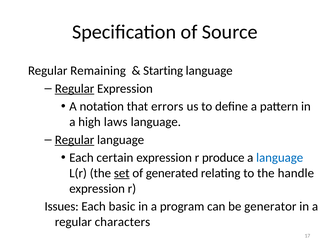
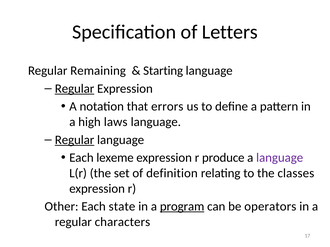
Source: Source -> Letters
certain: certain -> lexeme
language at (280, 158) colour: blue -> purple
set underline: present -> none
generated: generated -> definition
handle: handle -> classes
Issues: Issues -> Other
basic: basic -> state
program underline: none -> present
generator: generator -> operators
